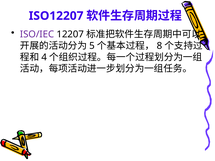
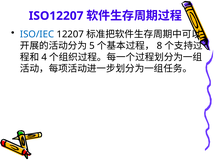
ISO/IEC colour: purple -> blue
